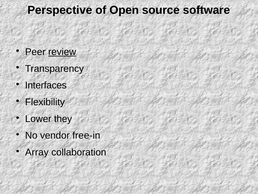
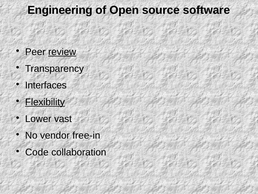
Perspective: Perspective -> Engineering
Flexibility underline: none -> present
they: they -> vast
Array: Array -> Code
